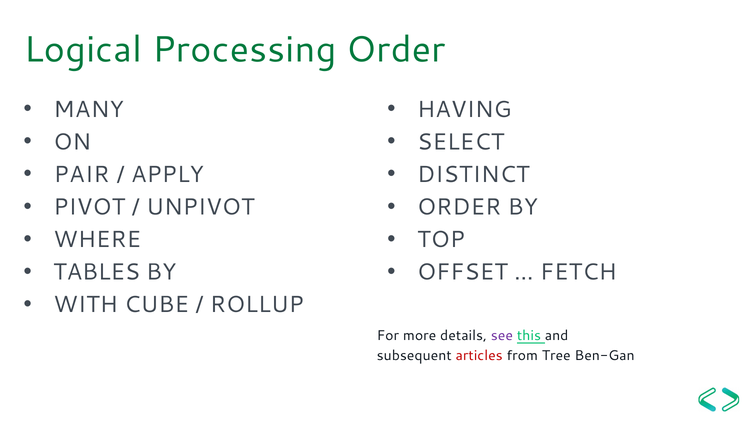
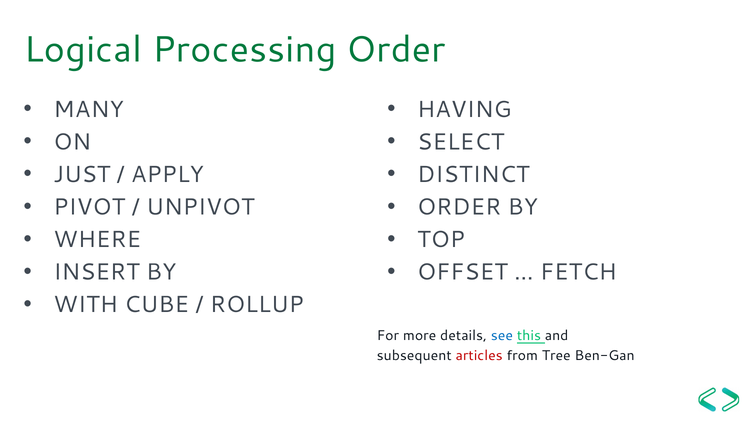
PAIR: PAIR -> JUST
TABLES: TABLES -> INSERT
see colour: purple -> blue
